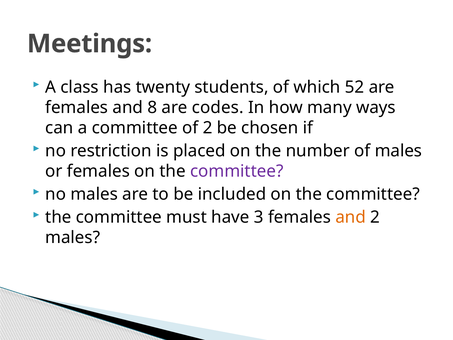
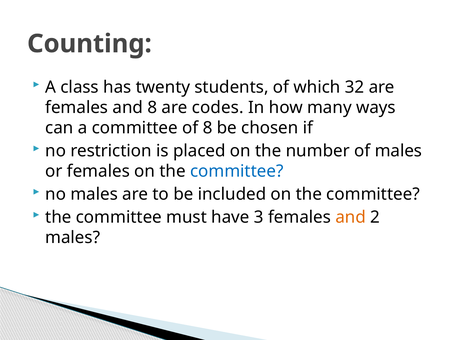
Meetings: Meetings -> Counting
52: 52 -> 32
of 2: 2 -> 8
committee at (237, 171) colour: purple -> blue
